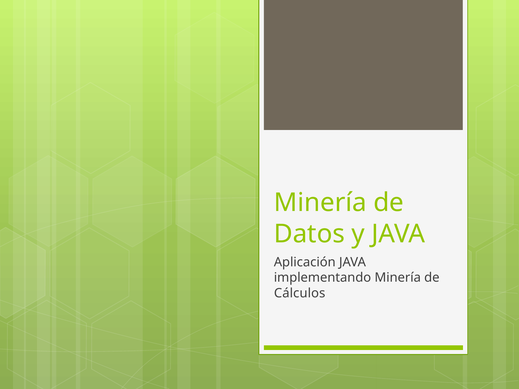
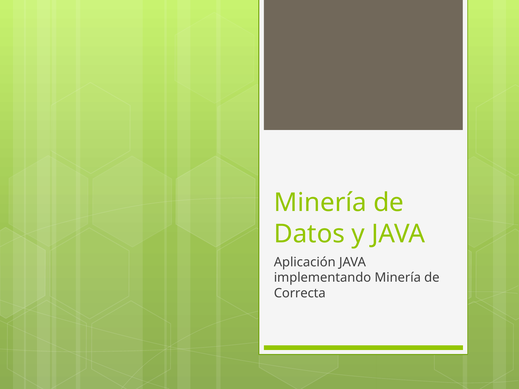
Cálculos: Cálculos -> Correcta
